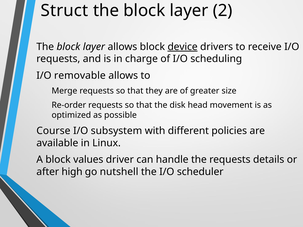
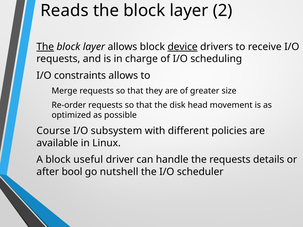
Struct: Struct -> Reads
The at (45, 47) underline: none -> present
removable: removable -> constraints
values: values -> useful
high: high -> bool
